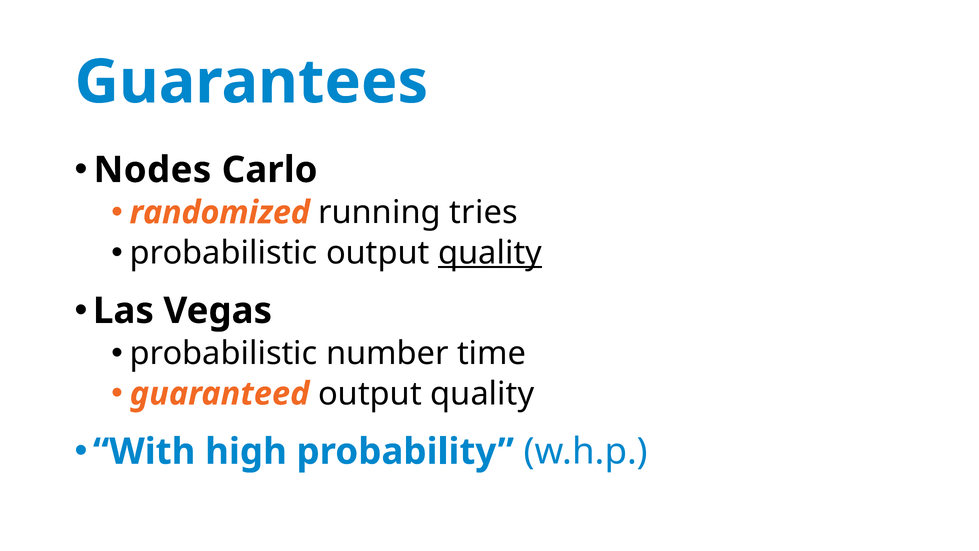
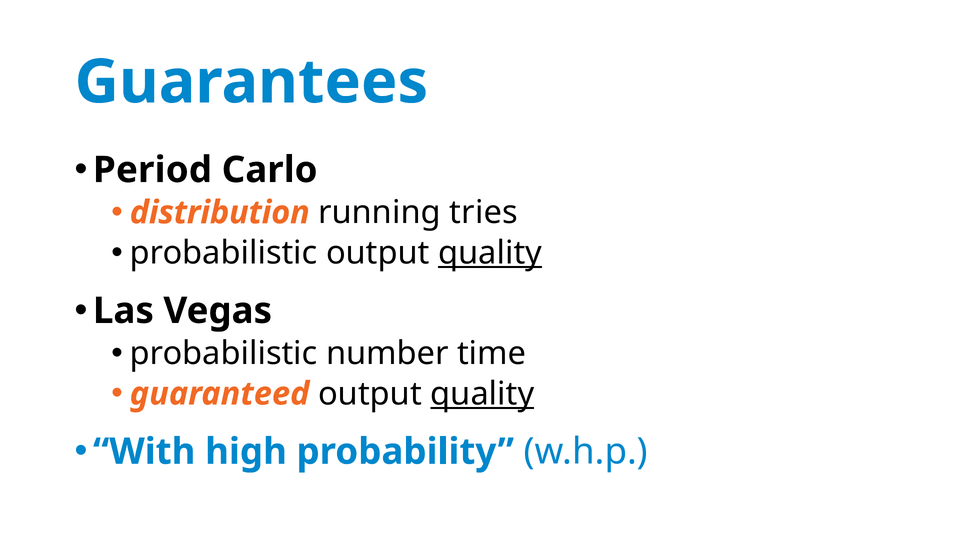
Nodes: Nodes -> Period
randomized: randomized -> distribution
quality at (482, 394) underline: none -> present
